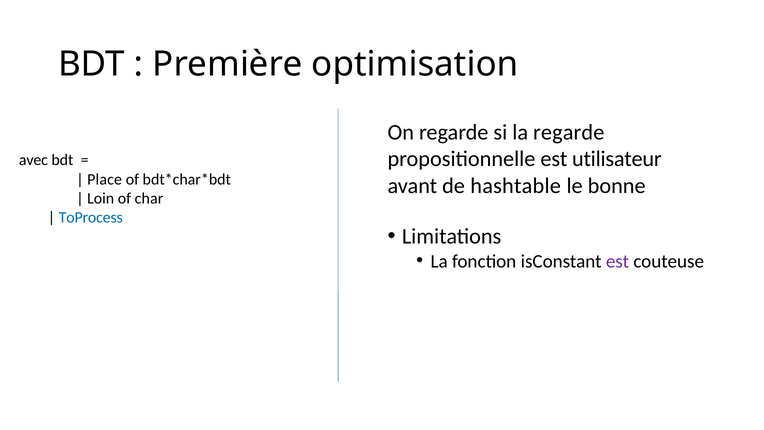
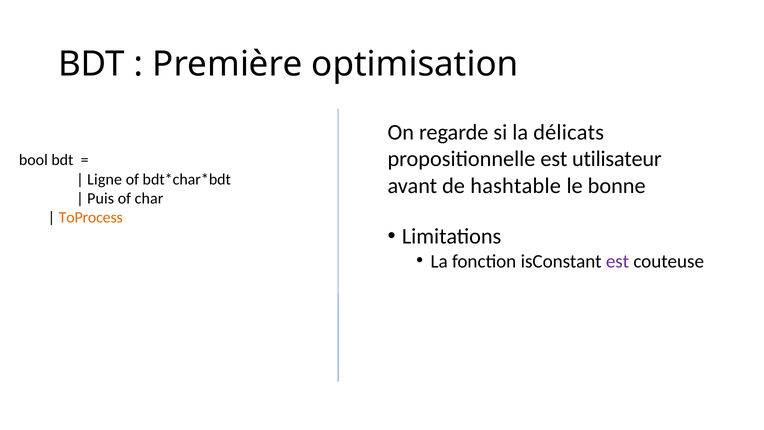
la regarde: regarde -> délicats
avec: avec -> bool
Place: Place -> Ligne
Loin: Loin -> Puis
ToProcess colour: blue -> orange
